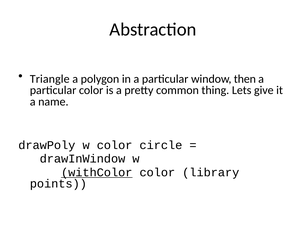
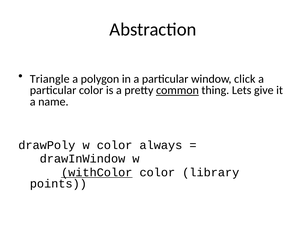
then: then -> click
common underline: none -> present
circle: circle -> always
